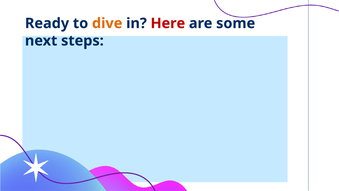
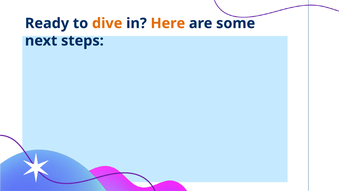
Here colour: red -> orange
